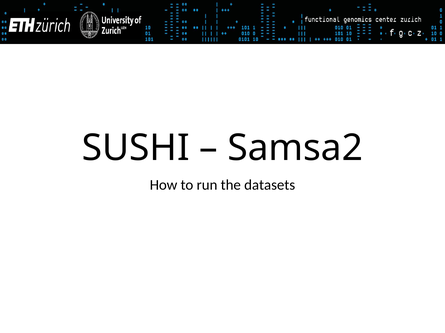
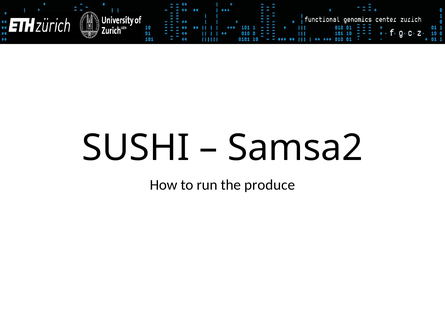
datasets: datasets -> produce
